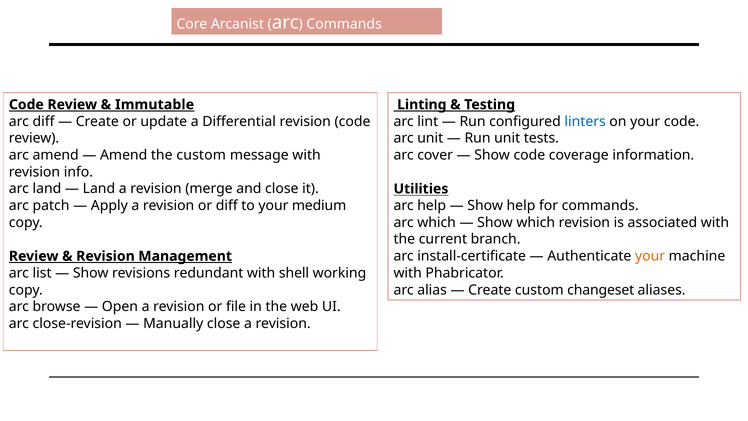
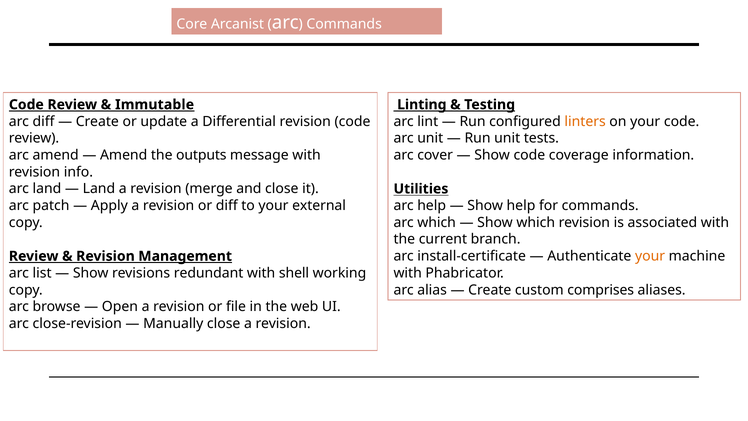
linters colour: blue -> orange
the custom: custom -> outputs
medium: medium -> external
changeset: changeset -> comprises
